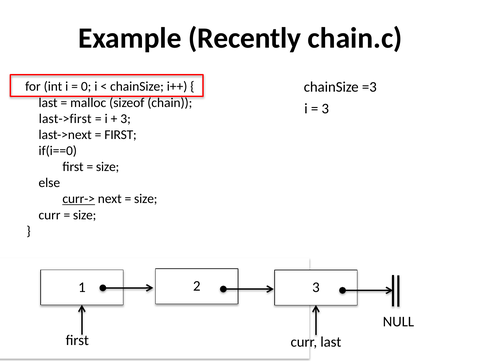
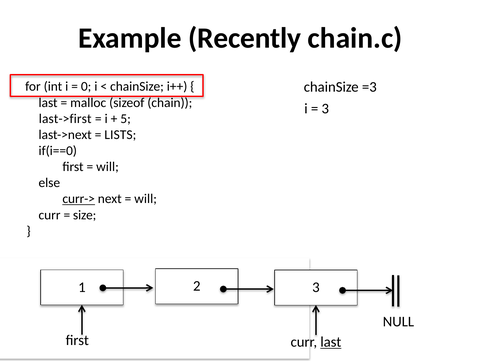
3 at (126, 119): 3 -> 5
FIRST at (120, 135): FIRST -> LISTS
size at (108, 167): size -> will
size at (146, 199): size -> will
last at (331, 342) underline: none -> present
